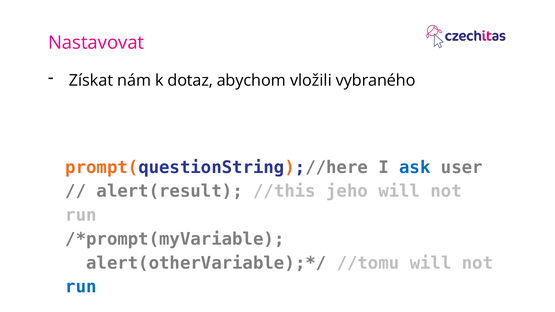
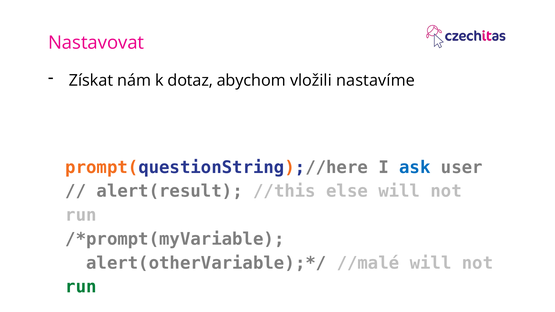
vybraného: vybraného -> nastavíme
jeho: jeho -> else
//tomu: //tomu -> //malé
run at (81, 287) colour: blue -> green
